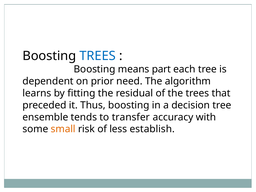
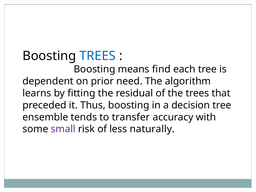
part: part -> find
small colour: orange -> purple
establish: establish -> naturally
